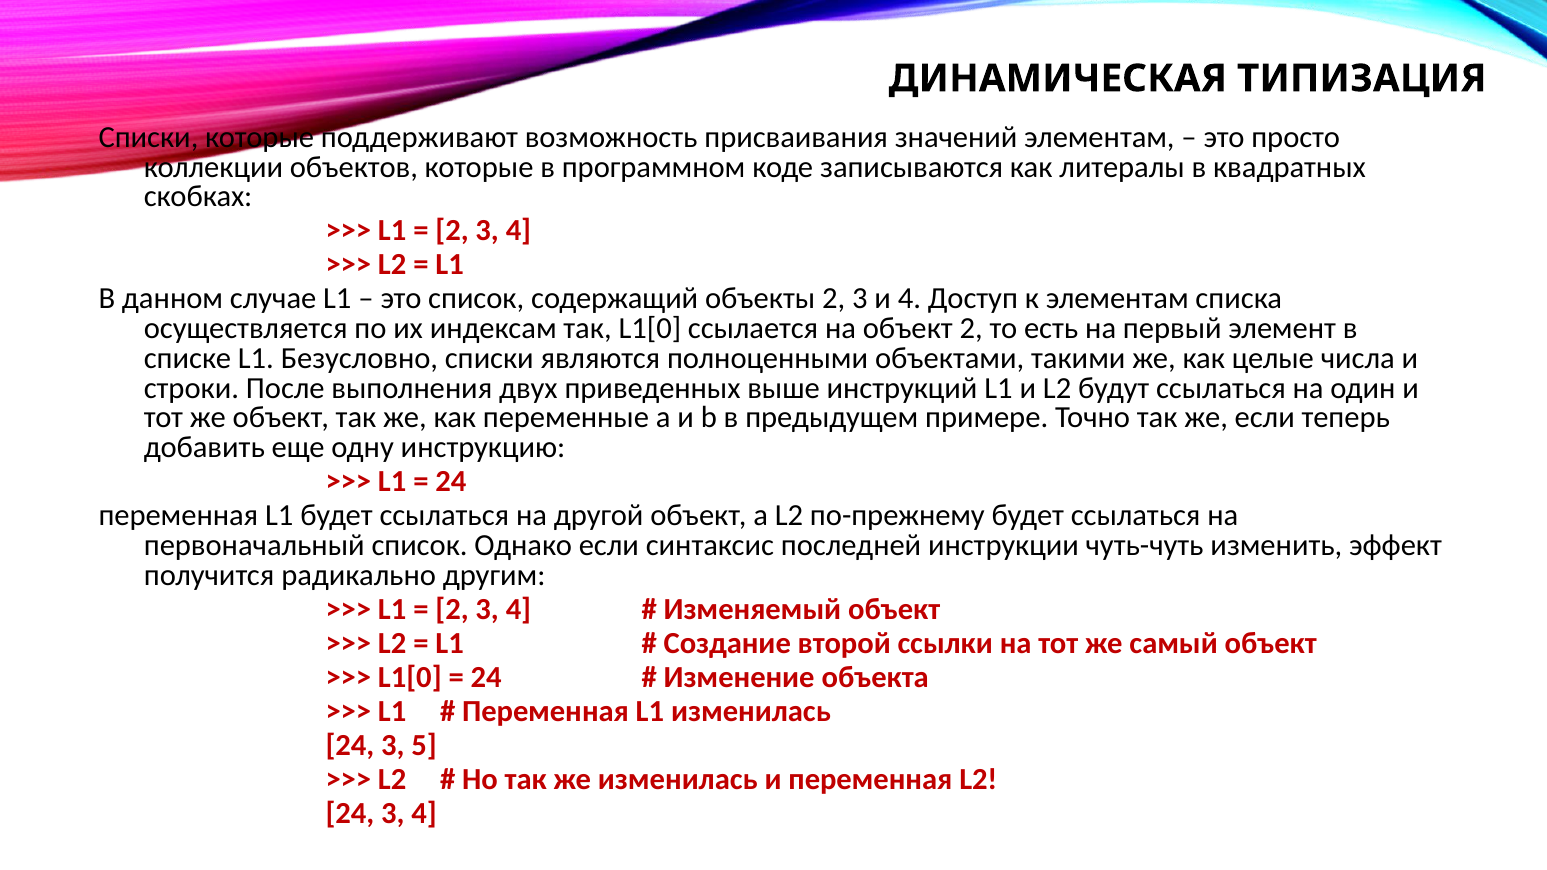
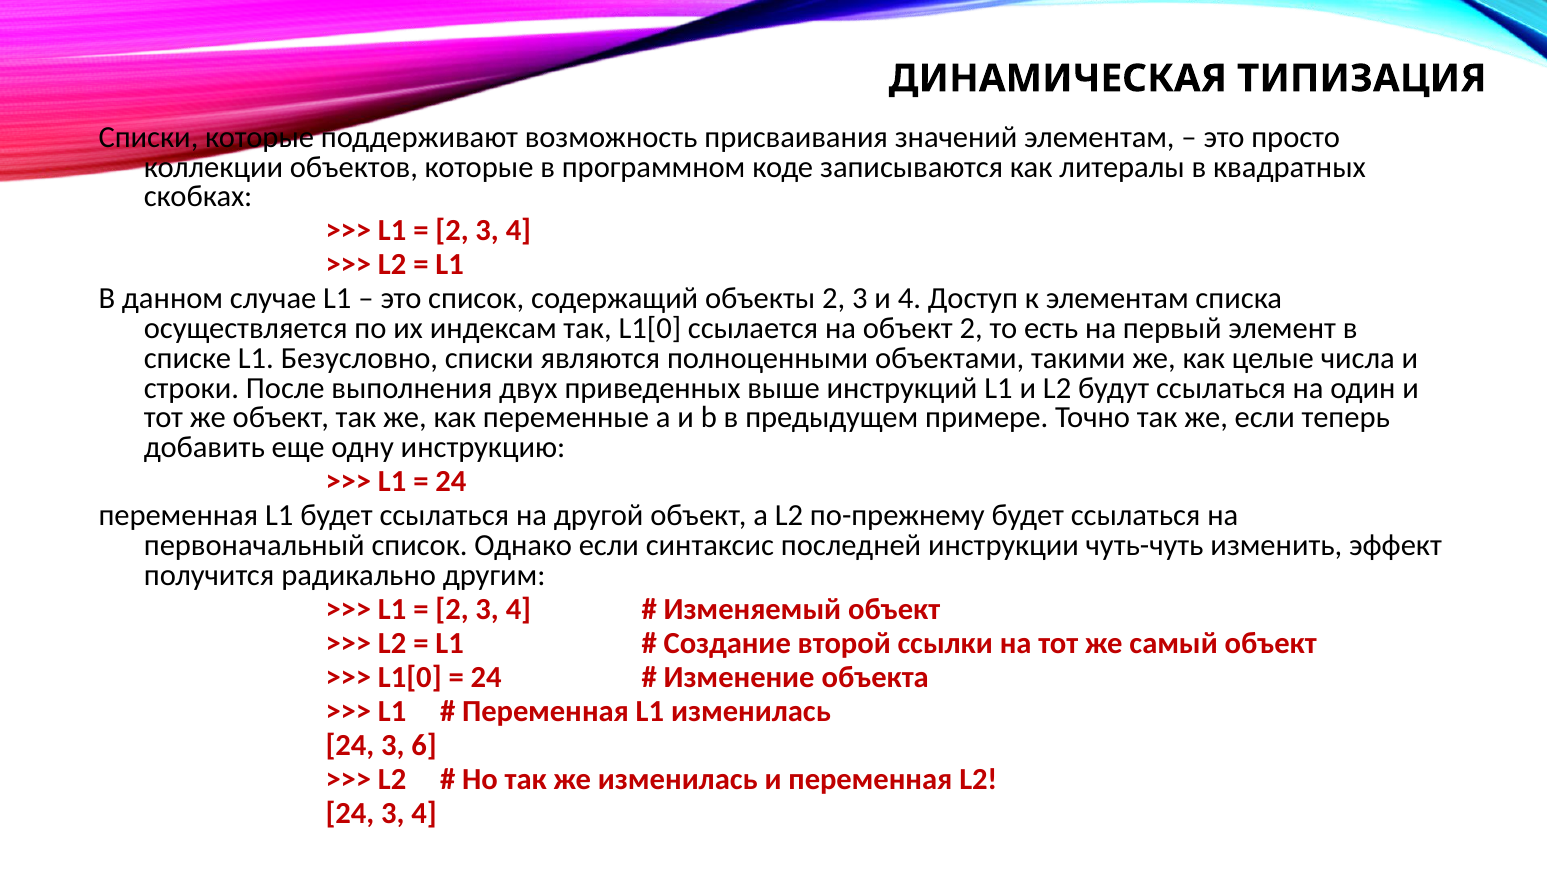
5: 5 -> 6
